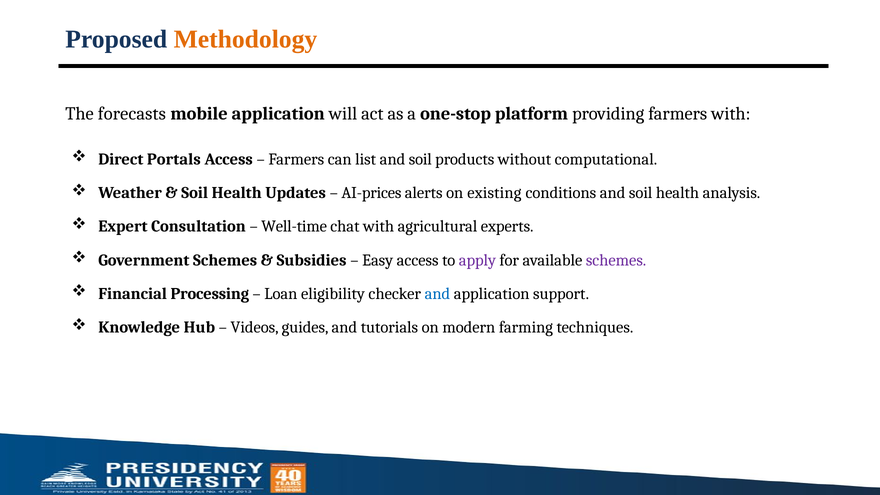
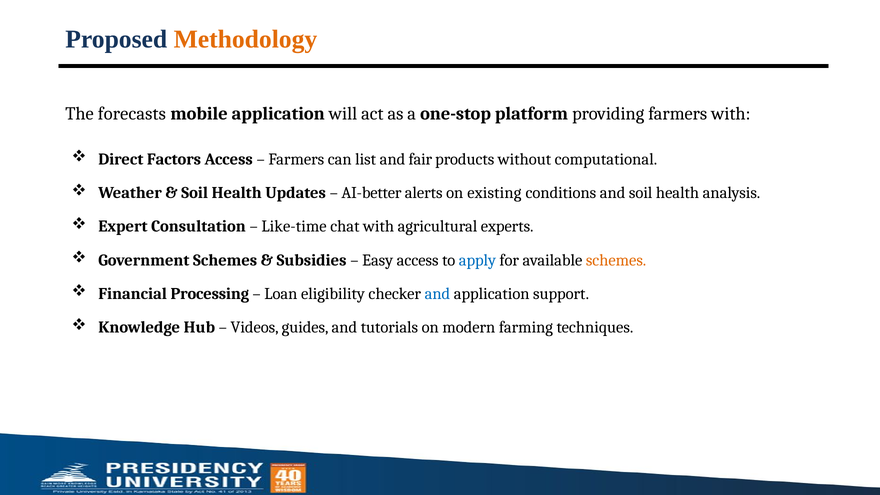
Portals: Portals -> Factors
list and soil: soil -> fair
AI-prices: AI-prices -> AI-better
Well-time: Well-time -> Like-time
apply colour: purple -> blue
schemes at (616, 260) colour: purple -> orange
